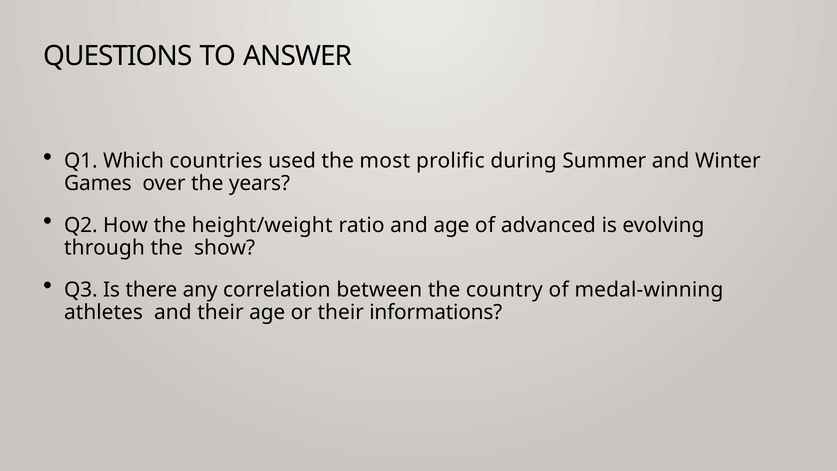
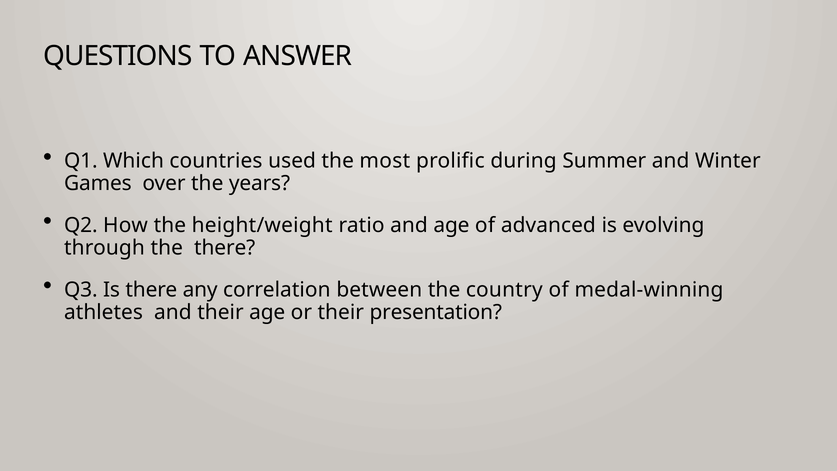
the show: show -> there
informations: informations -> presentation
